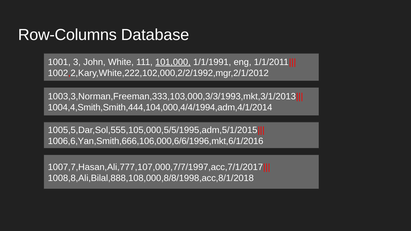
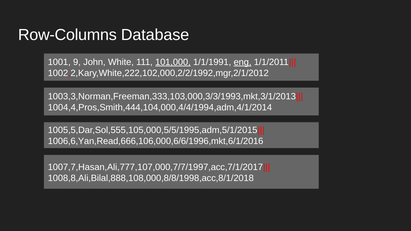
3: 3 -> 9
eng underline: none -> present
1004,4,Smith,Smith,444,104,000,4/4/1994,adm,4/1/2014: 1004,4,Smith,Smith,444,104,000,4/4/1994,adm,4/1/2014 -> 1004,4,Pros,Smith,444,104,000,4/4/1994,adm,4/1/2014
1006,6,Yan,Smith,666,106,000,6/6/1996,mkt,6/1/2016: 1006,6,Yan,Smith,666,106,000,6/6/1996,mkt,6/1/2016 -> 1006,6,Yan,Read,666,106,000,6/6/1996,mkt,6/1/2016
